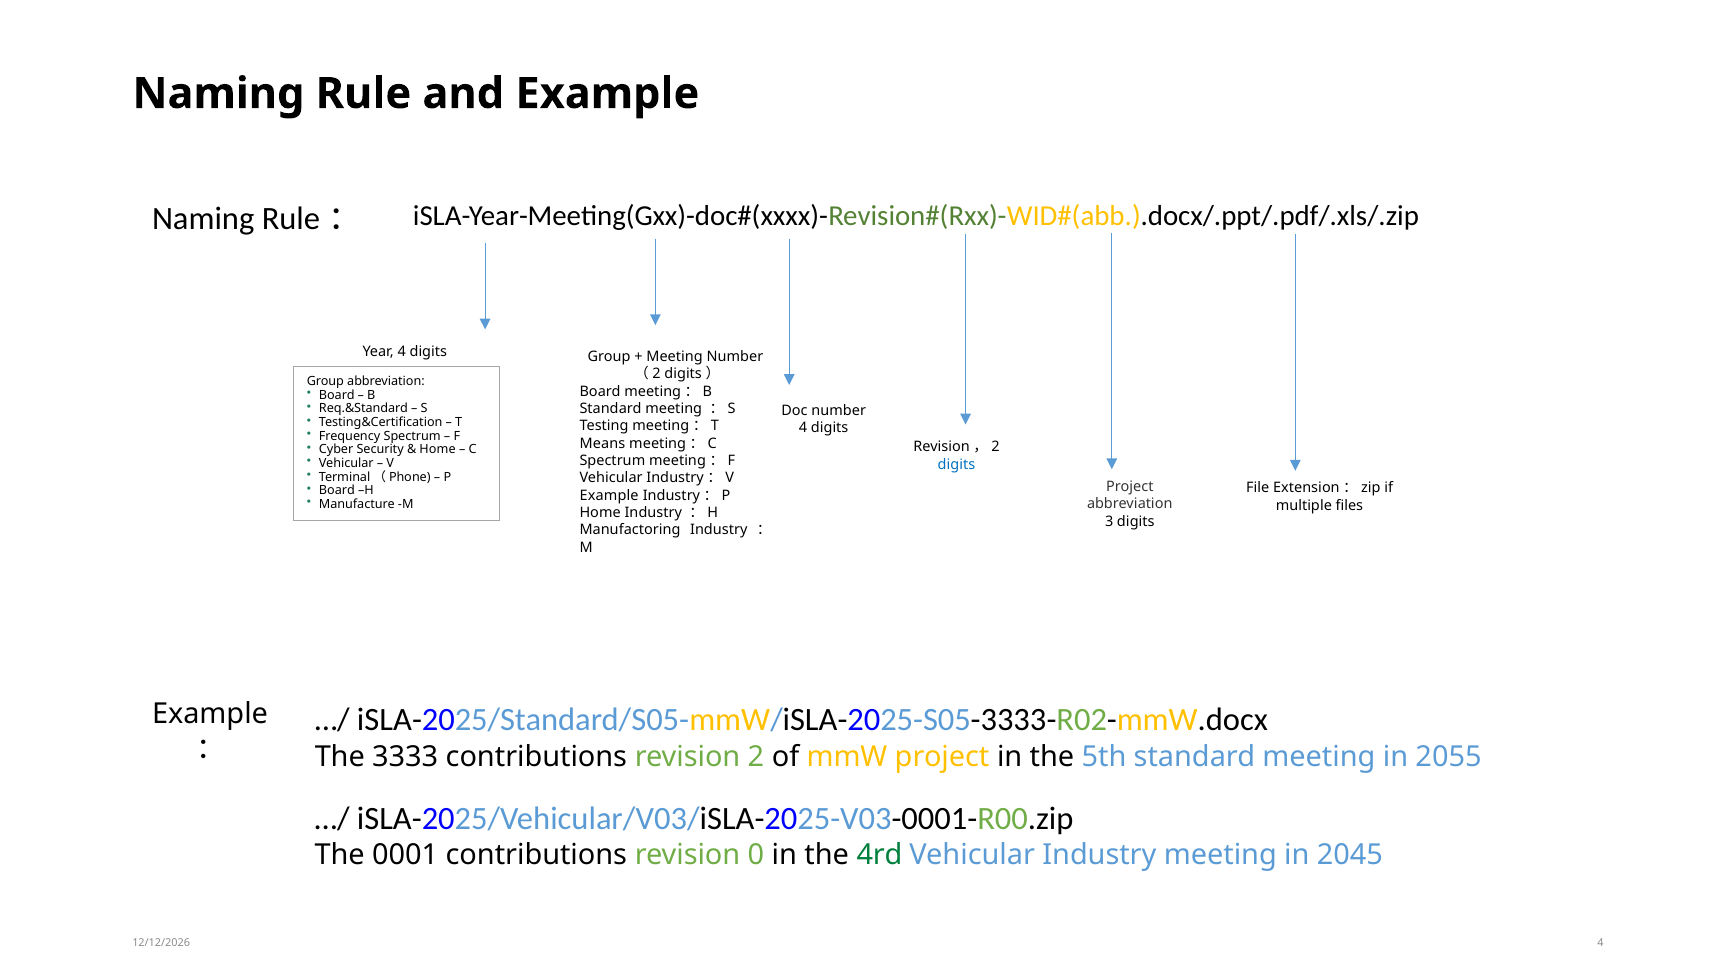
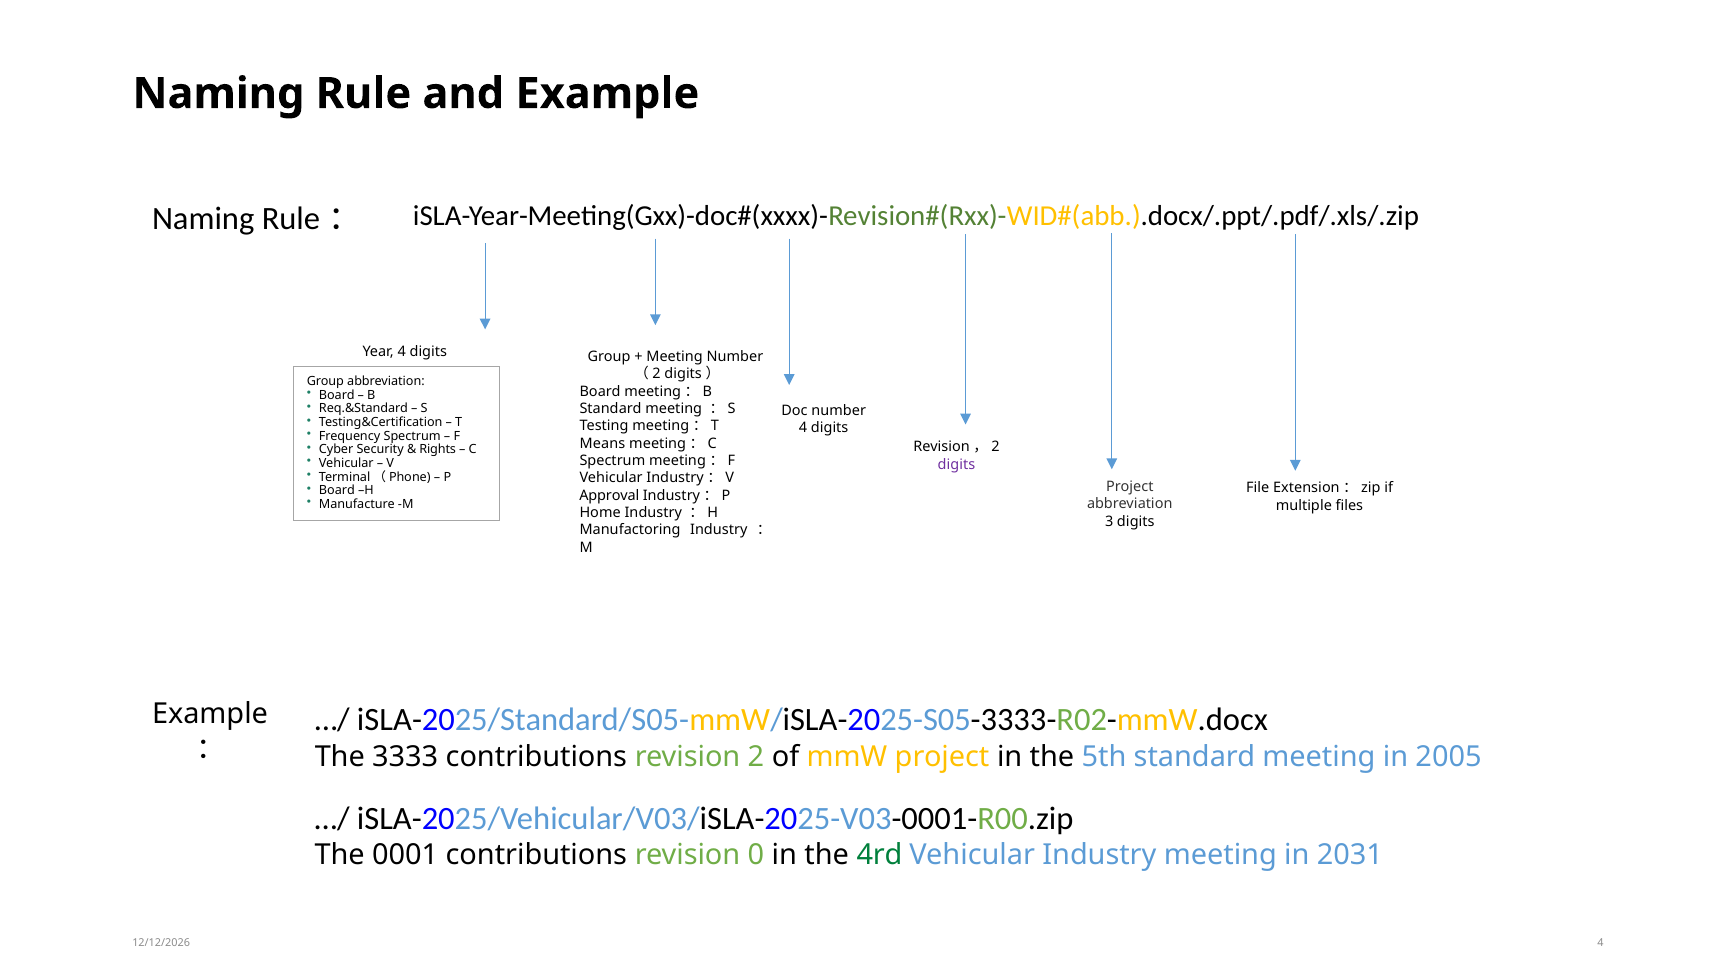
Home at (438, 450): Home -> Rights
digits at (956, 465) colour: blue -> purple
Example at (609, 496): Example -> Approval
2055: 2055 -> 2005
2045: 2045 -> 2031
